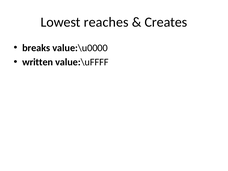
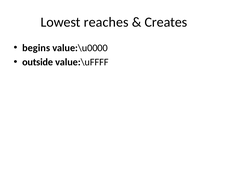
breaks: breaks -> begins
written: written -> outside
